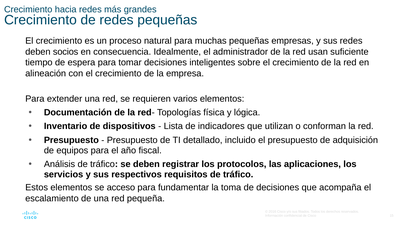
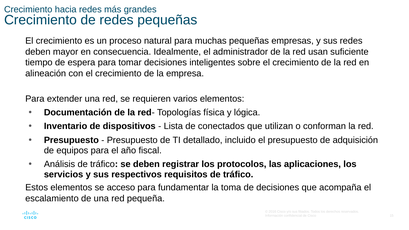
socios: socios -> mayor
indicadores: indicadores -> conectados
